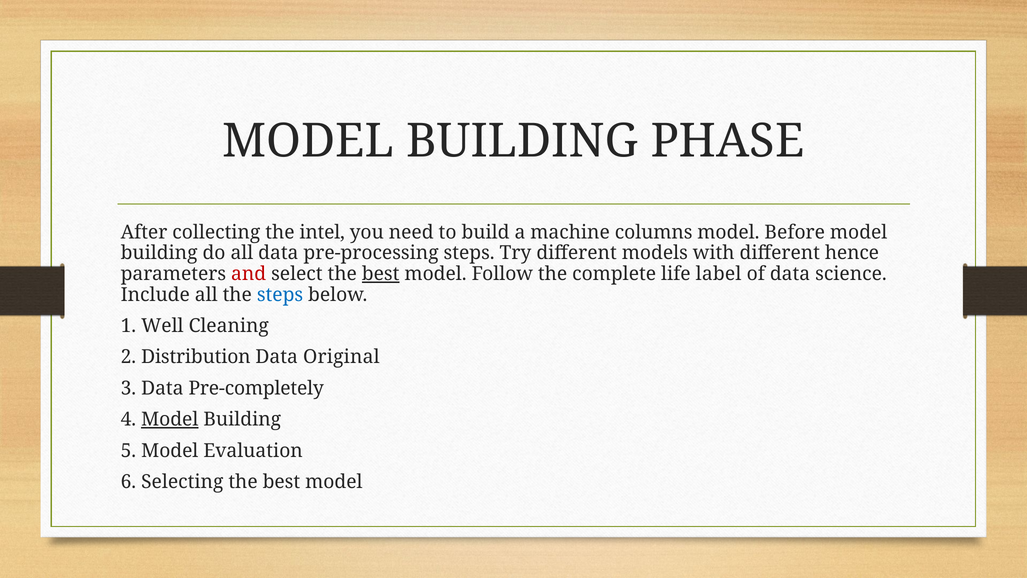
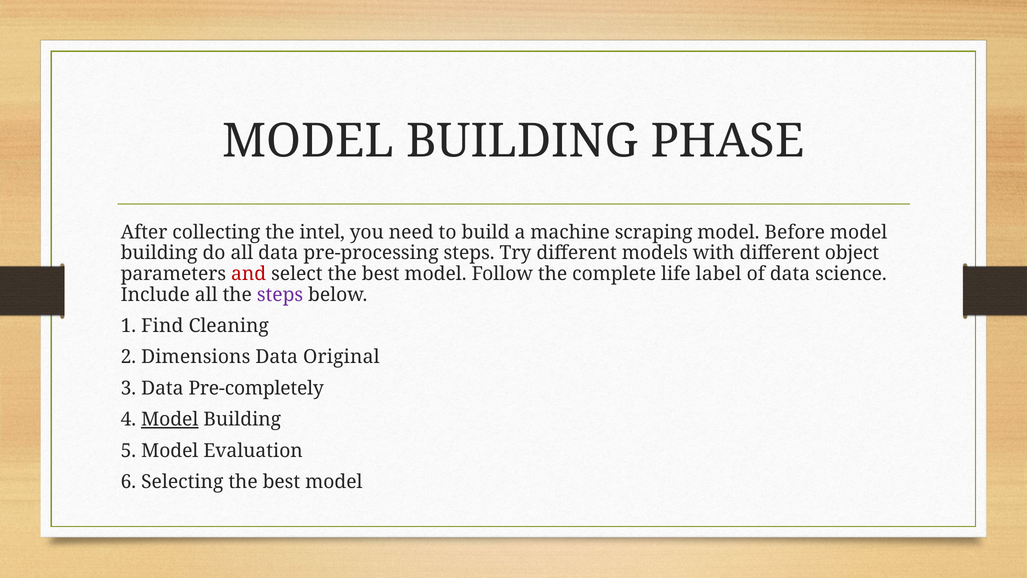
columns: columns -> scraping
hence: hence -> object
best at (381, 274) underline: present -> none
steps at (280, 295) colour: blue -> purple
Well: Well -> Find
Distribution: Distribution -> Dimensions
